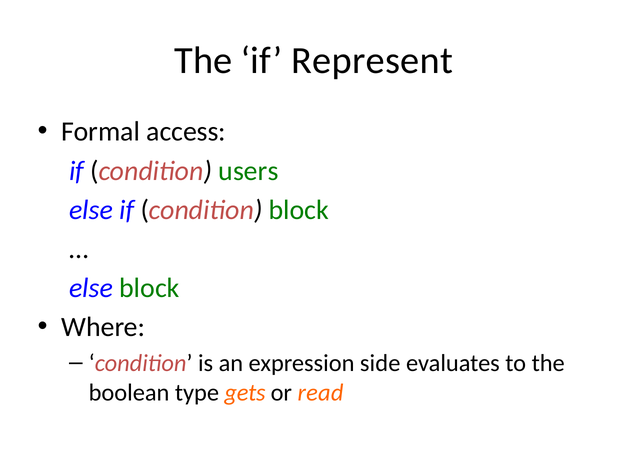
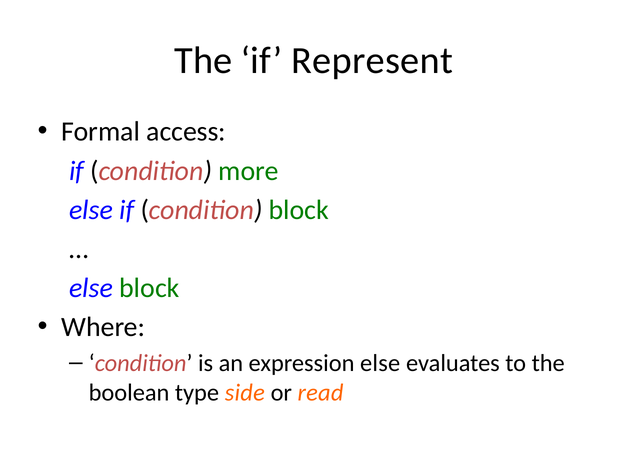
users: users -> more
expression side: side -> else
gets: gets -> side
